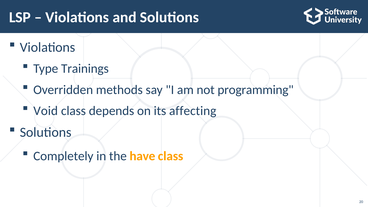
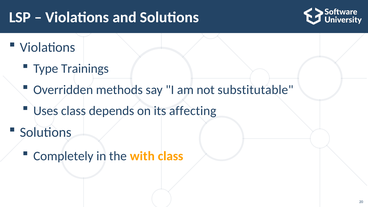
programming: programming -> substitutable
Void: Void -> Uses
have: have -> with
